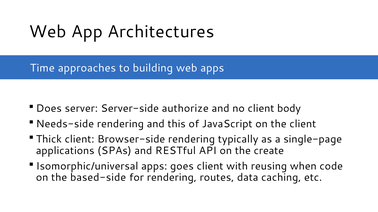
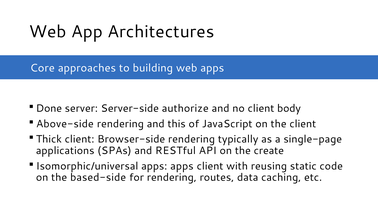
Time: Time -> Core
Does: Does -> Done
Needs-side: Needs-side -> Above-side
apps goes: goes -> apps
when: when -> static
